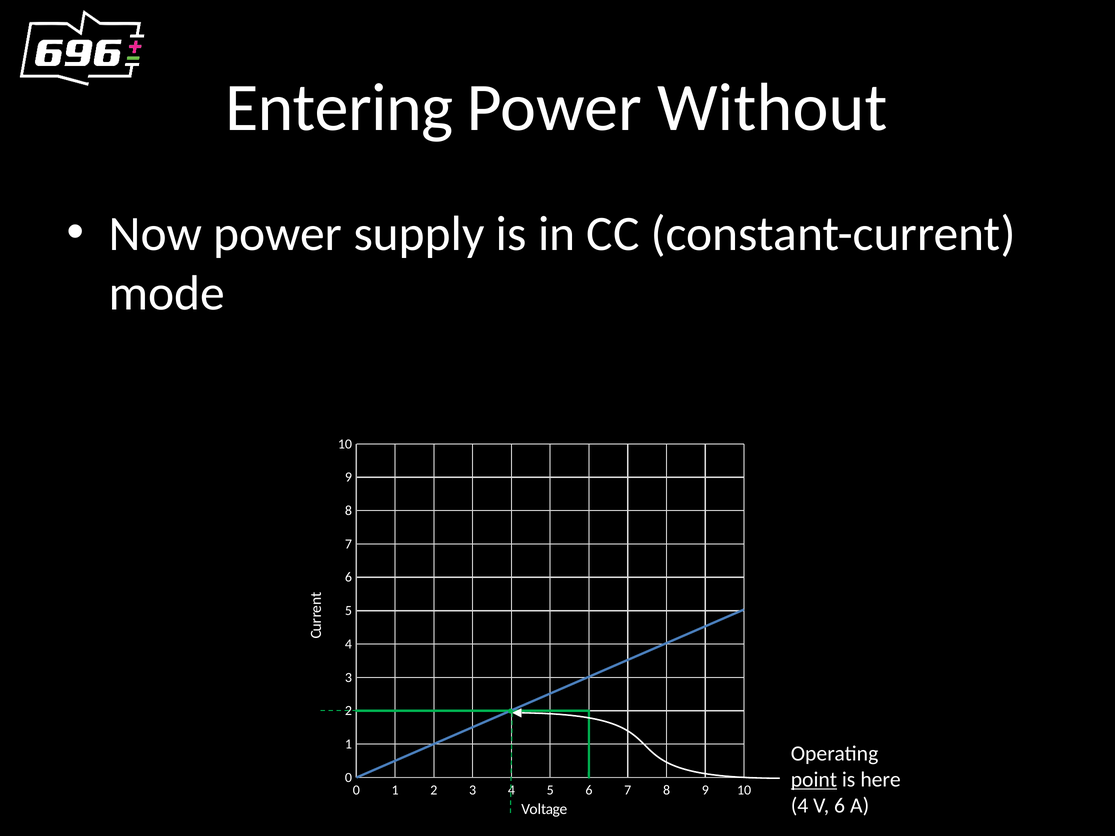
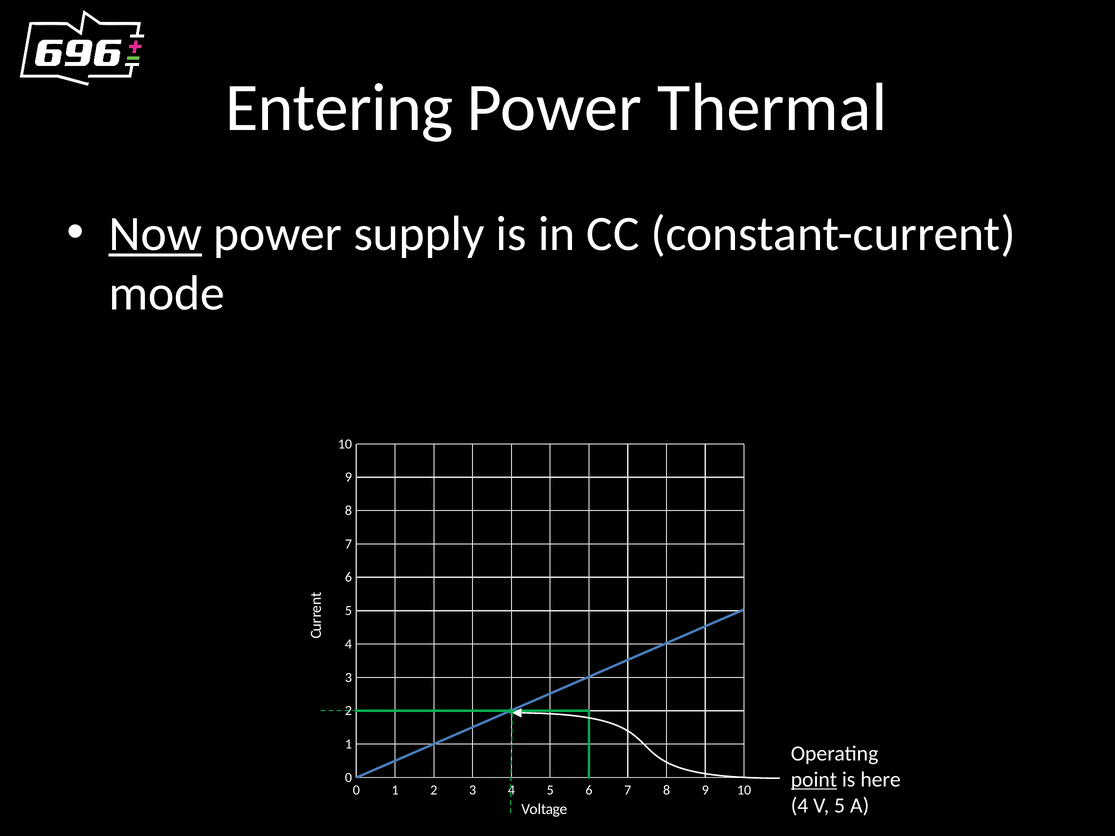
Without: Without -> Thermal
Now underline: none -> present
V 6: 6 -> 5
